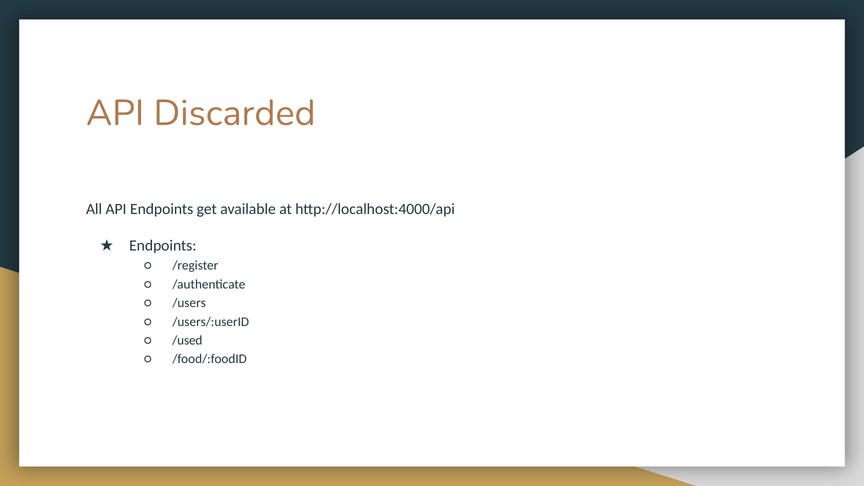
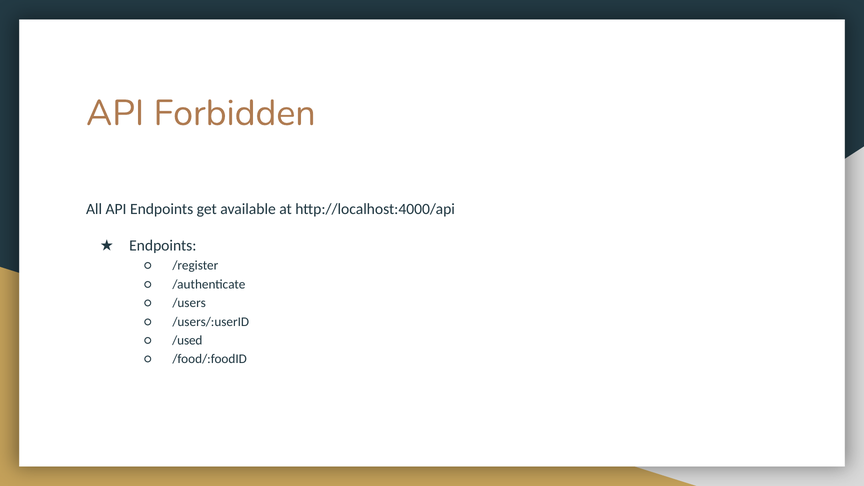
Discarded: Discarded -> Forbidden
